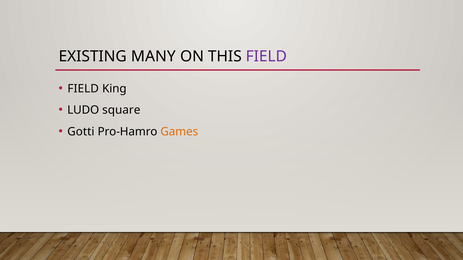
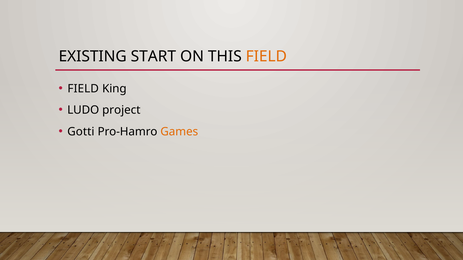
MANY: MANY -> START
FIELD at (266, 56) colour: purple -> orange
square: square -> project
